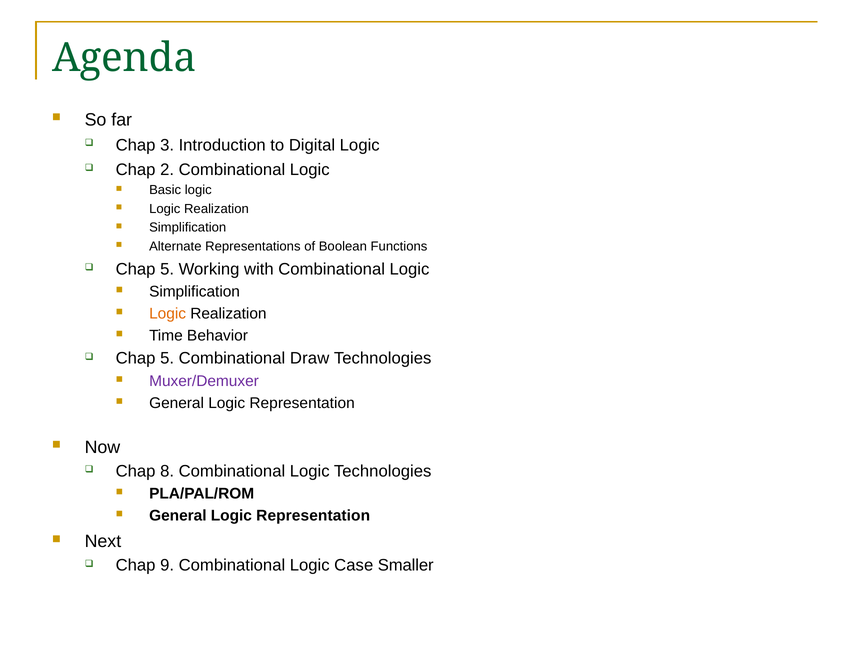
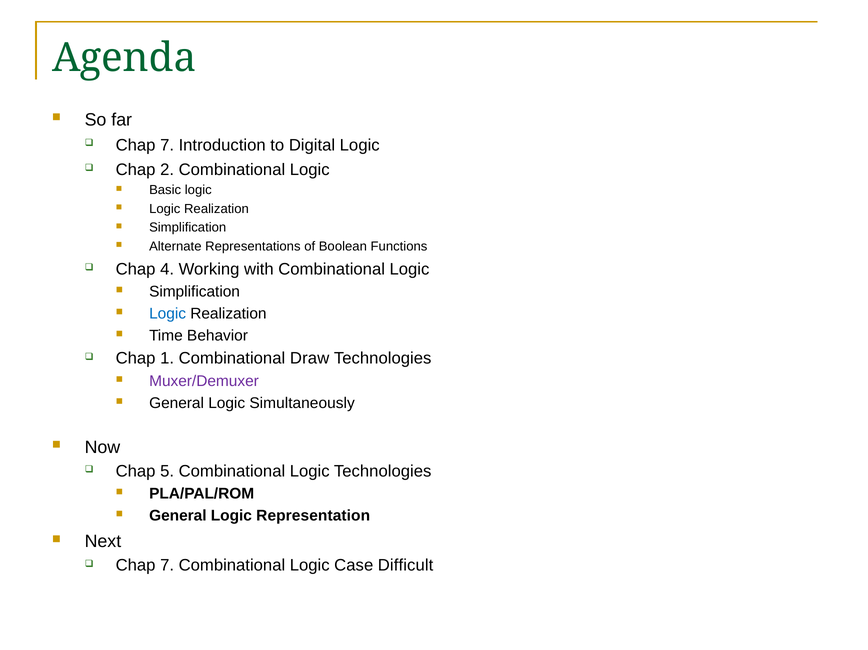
3 at (167, 145): 3 -> 7
5 at (167, 270): 5 -> 4
Logic at (168, 314) colour: orange -> blue
5 at (167, 359): 5 -> 1
Representation at (302, 403): Representation -> Simultaneously
8: 8 -> 5
9 at (167, 566): 9 -> 7
Smaller: Smaller -> Difficult
